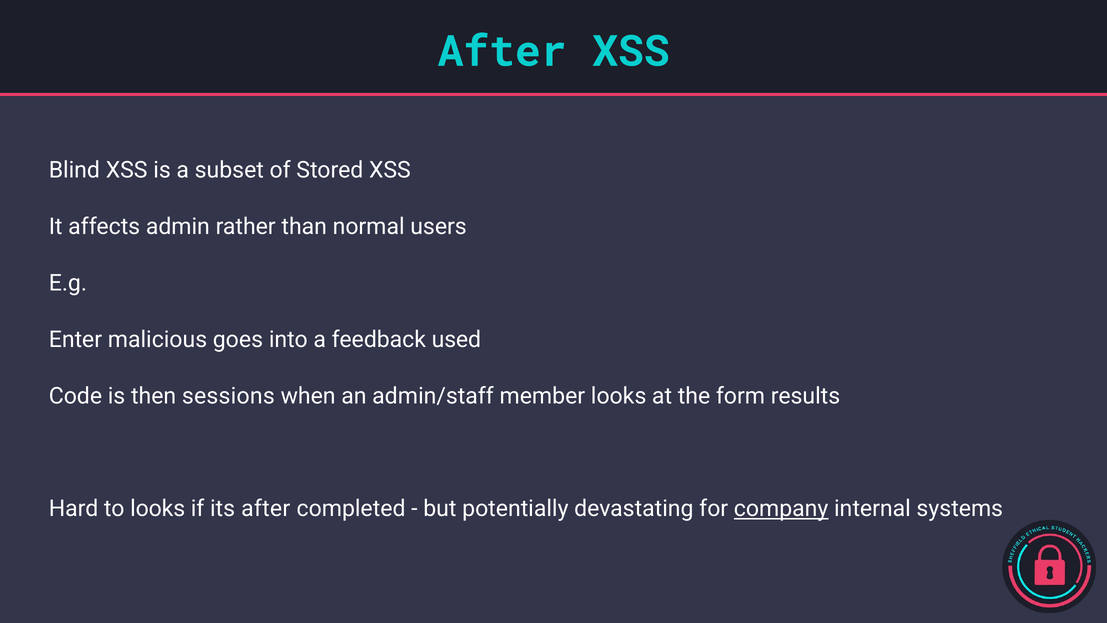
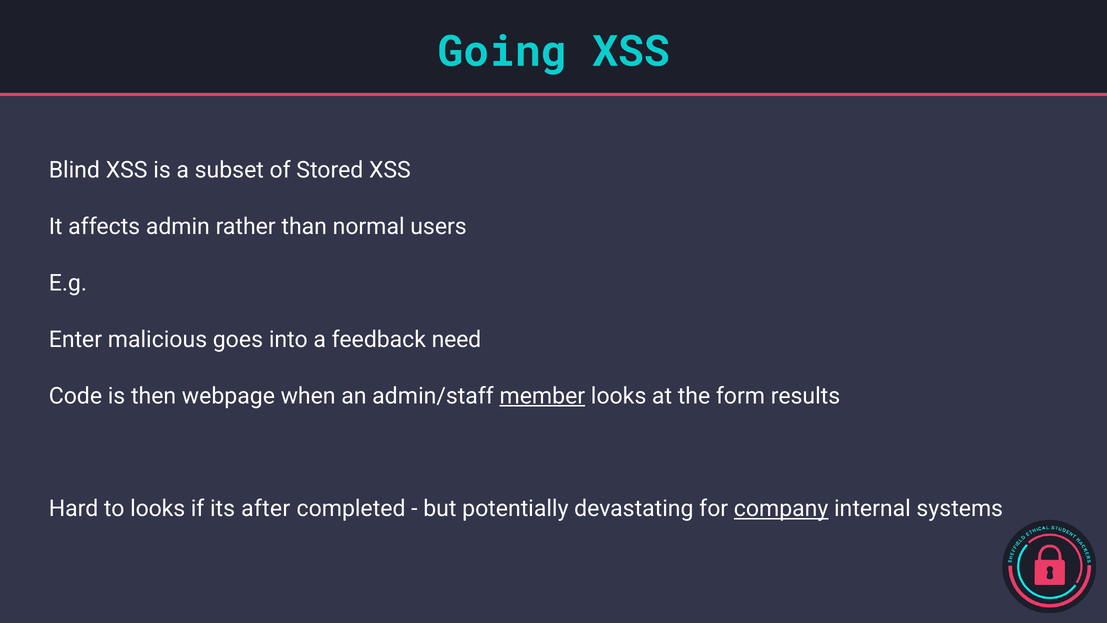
After at (502, 52): After -> Going
used: used -> need
sessions: sessions -> webpage
member underline: none -> present
